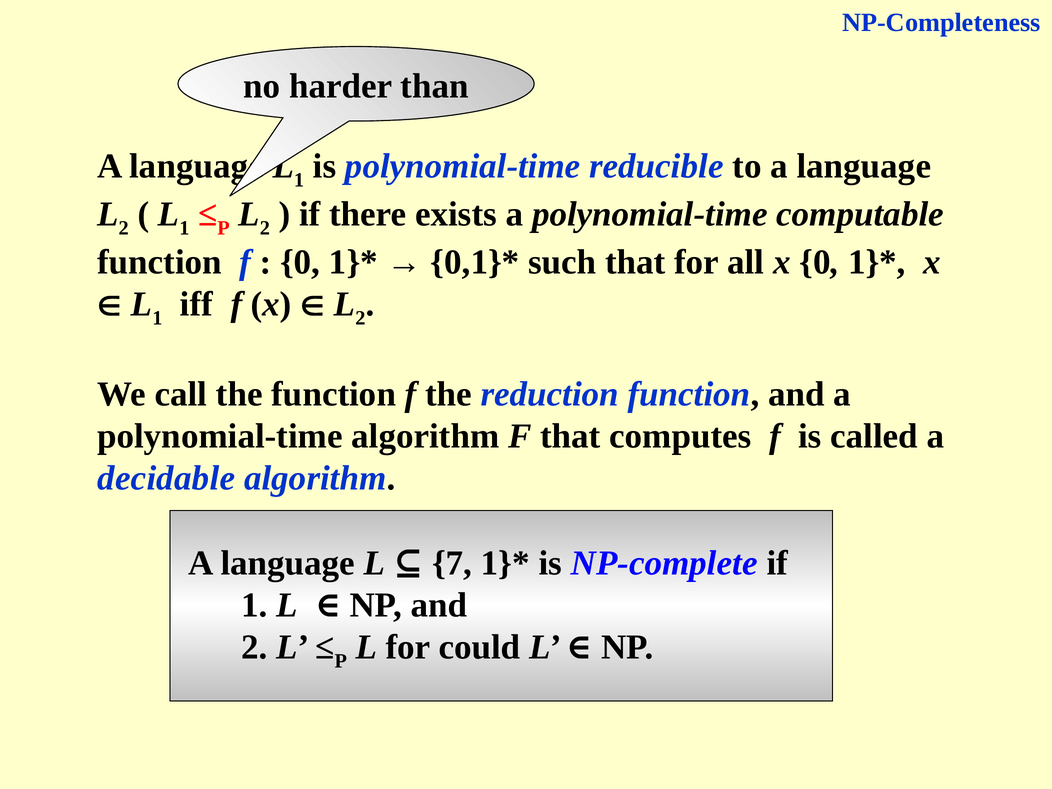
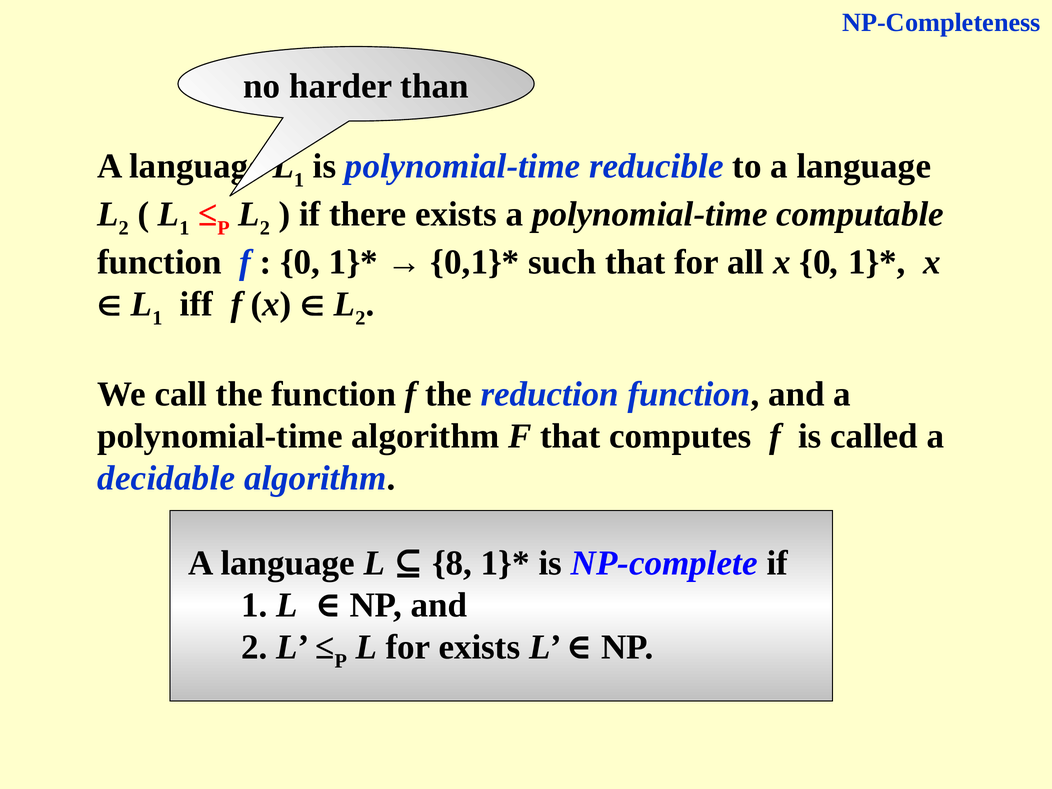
7: 7 -> 8
for could: could -> exists
